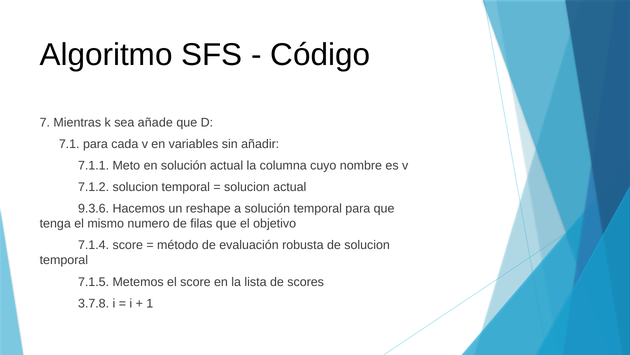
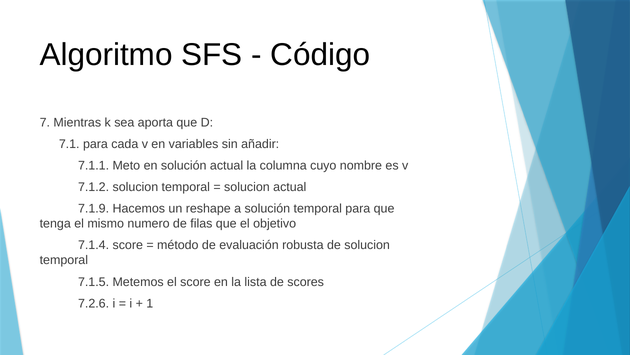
añade: añade -> aporta
9.3.6: 9.3.6 -> 7.1.9
3.7.8: 3.7.8 -> 7.2.6
